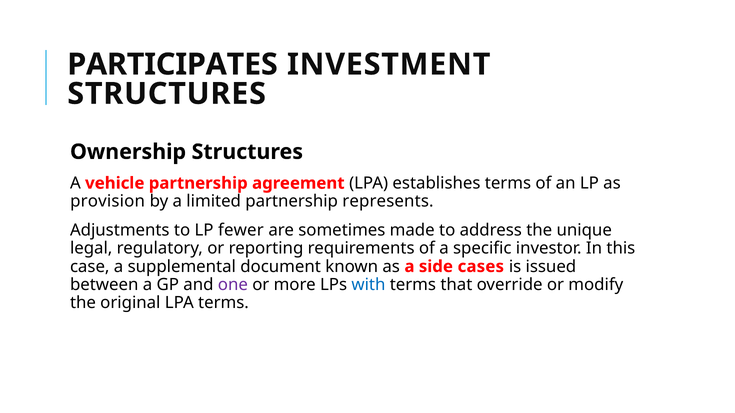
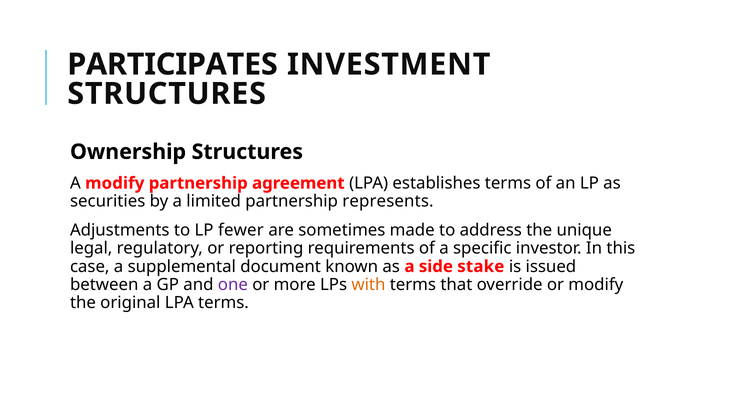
A vehicle: vehicle -> modify
provision: provision -> securities
cases: cases -> stake
with colour: blue -> orange
